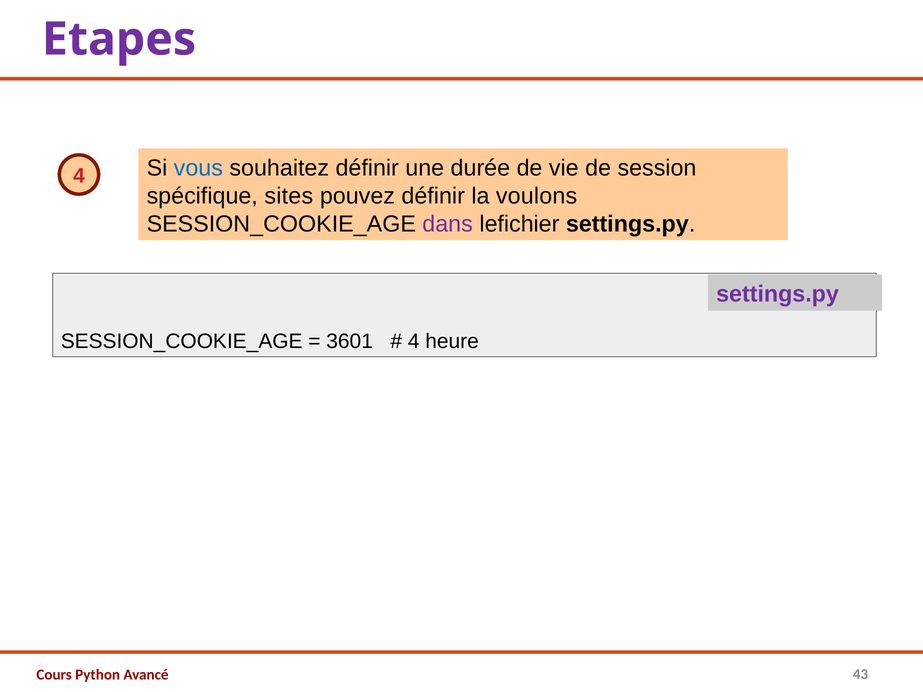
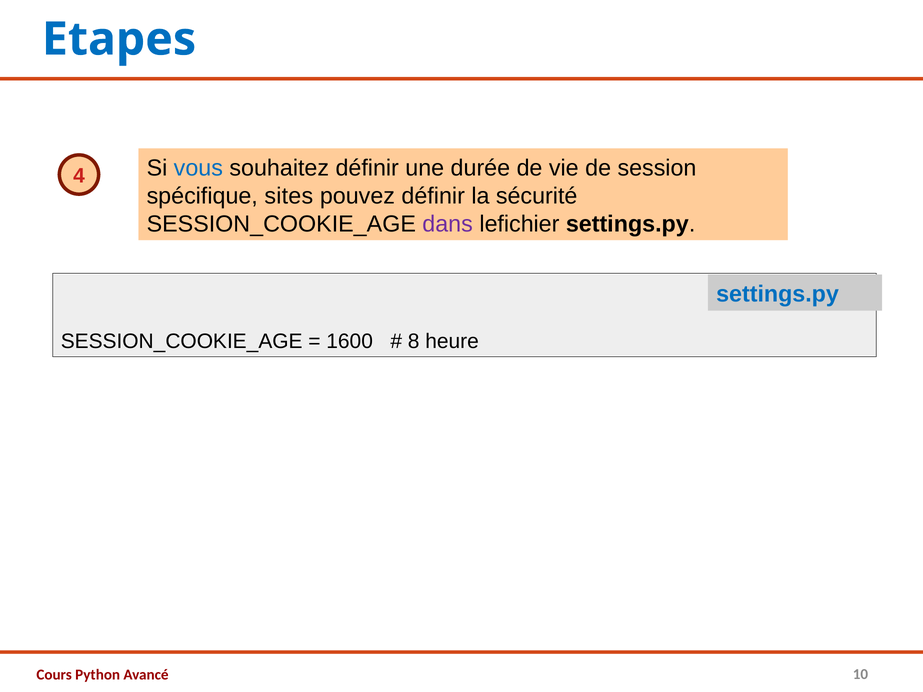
Etapes colour: purple -> blue
voulons: voulons -> sécurité
settings.py at (778, 294) colour: purple -> blue
3601: 3601 -> 1600
4 at (414, 342): 4 -> 8
43: 43 -> 10
